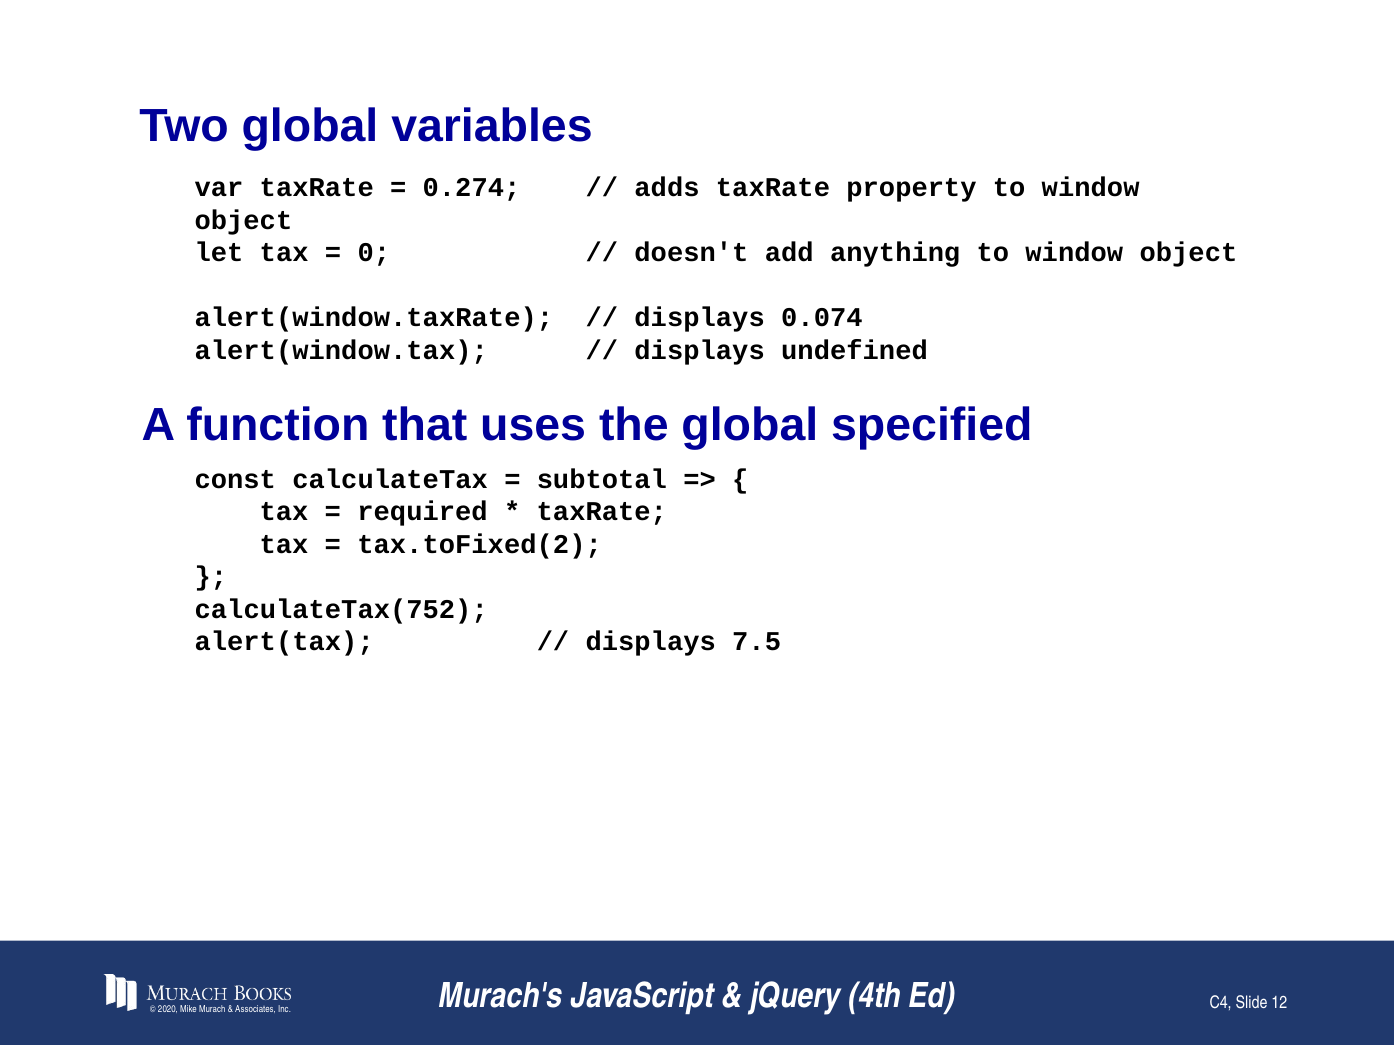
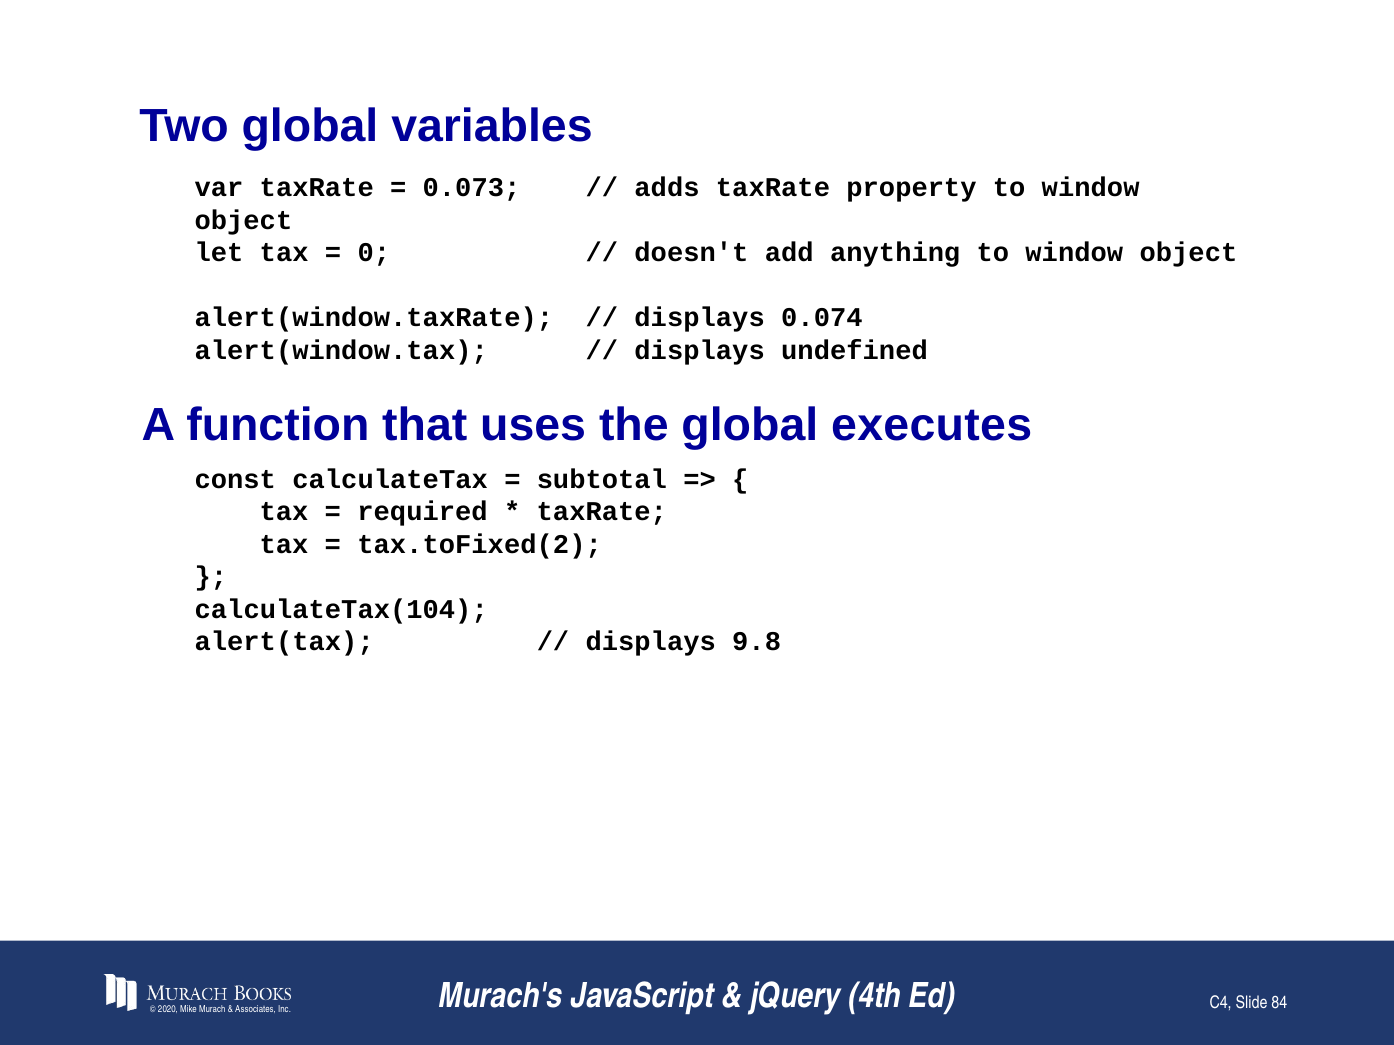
0.274: 0.274 -> 0.073
specified: specified -> executes
calculateTax(752: calculateTax(752 -> calculateTax(104
7.5: 7.5 -> 9.8
12: 12 -> 84
